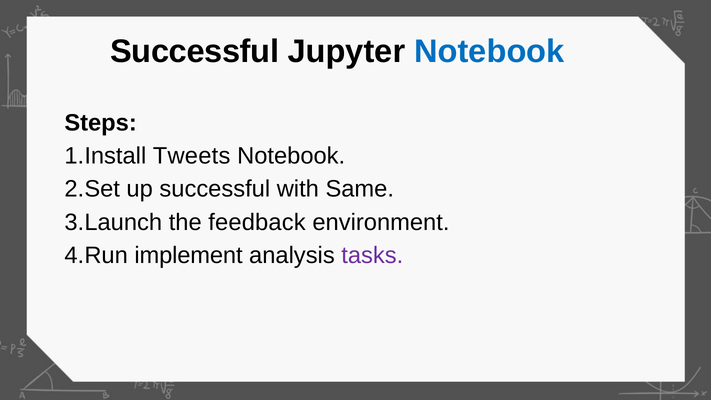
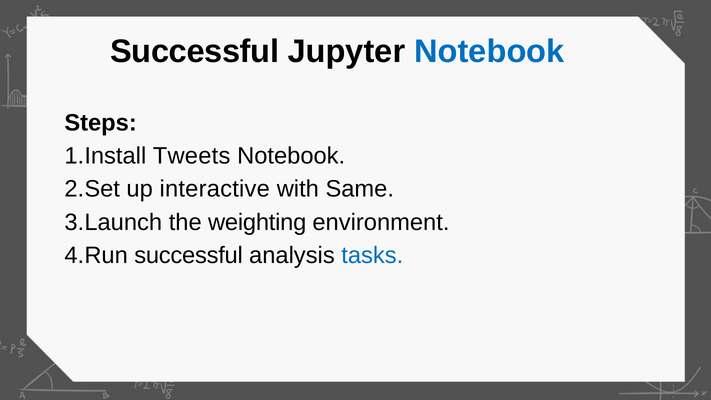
up successful: successful -> interactive
feedback: feedback -> weighting
implement at (189, 256): implement -> successful
tasks colour: purple -> blue
